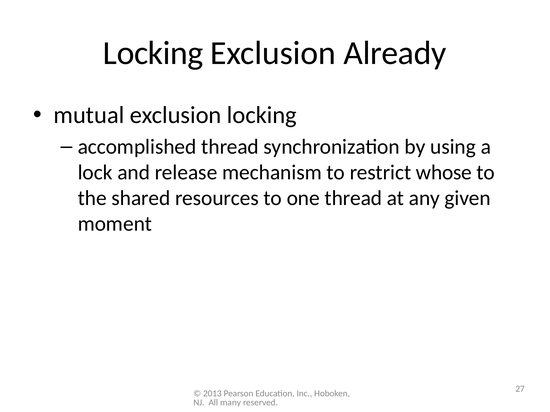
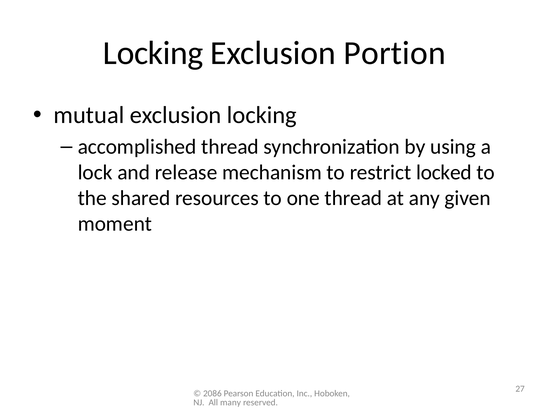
Already: Already -> Portion
whose: whose -> locked
2013: 2013 -> 2086
